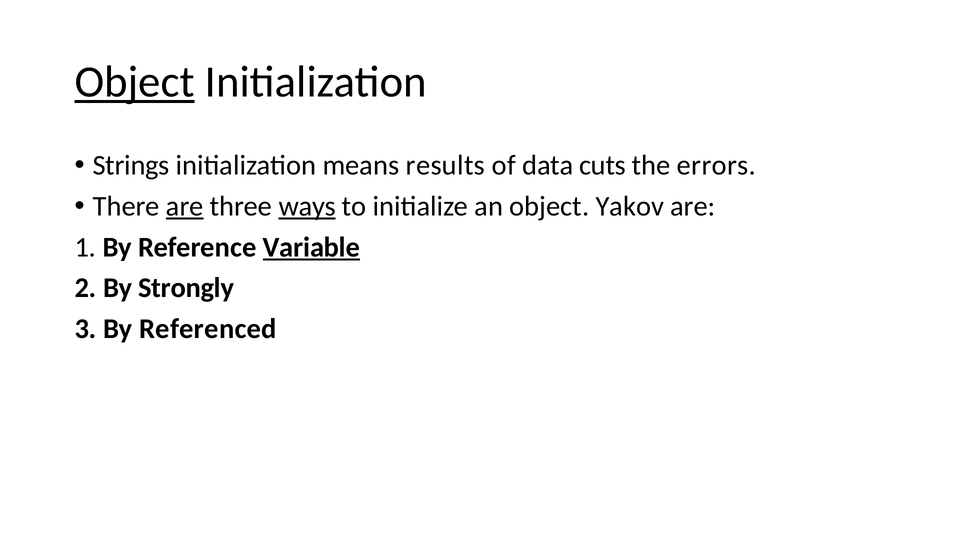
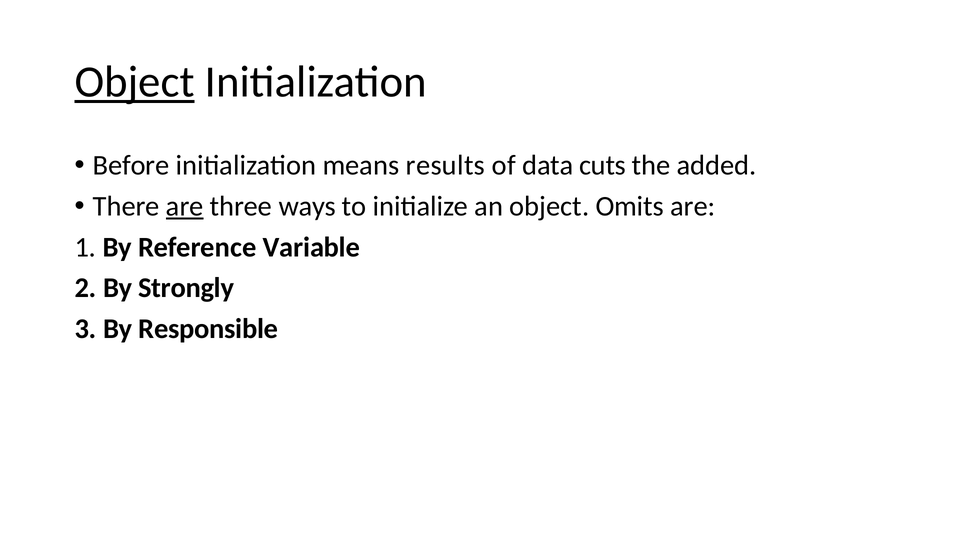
Strings: Strings -> Before
errors: errors -> added
ways underline: present -> none
Yakov: Yakov -> Omits
Variable underline: present -> none
Referenced: Referenced -> Responsible
